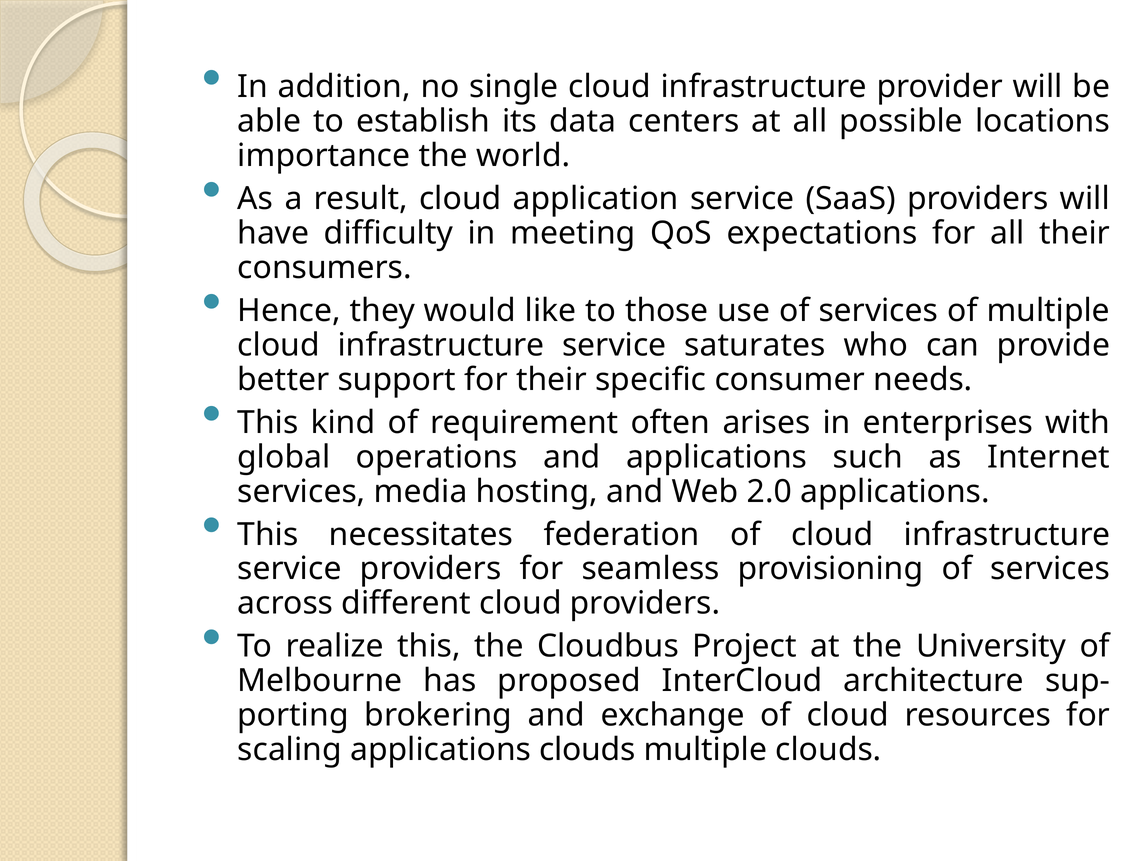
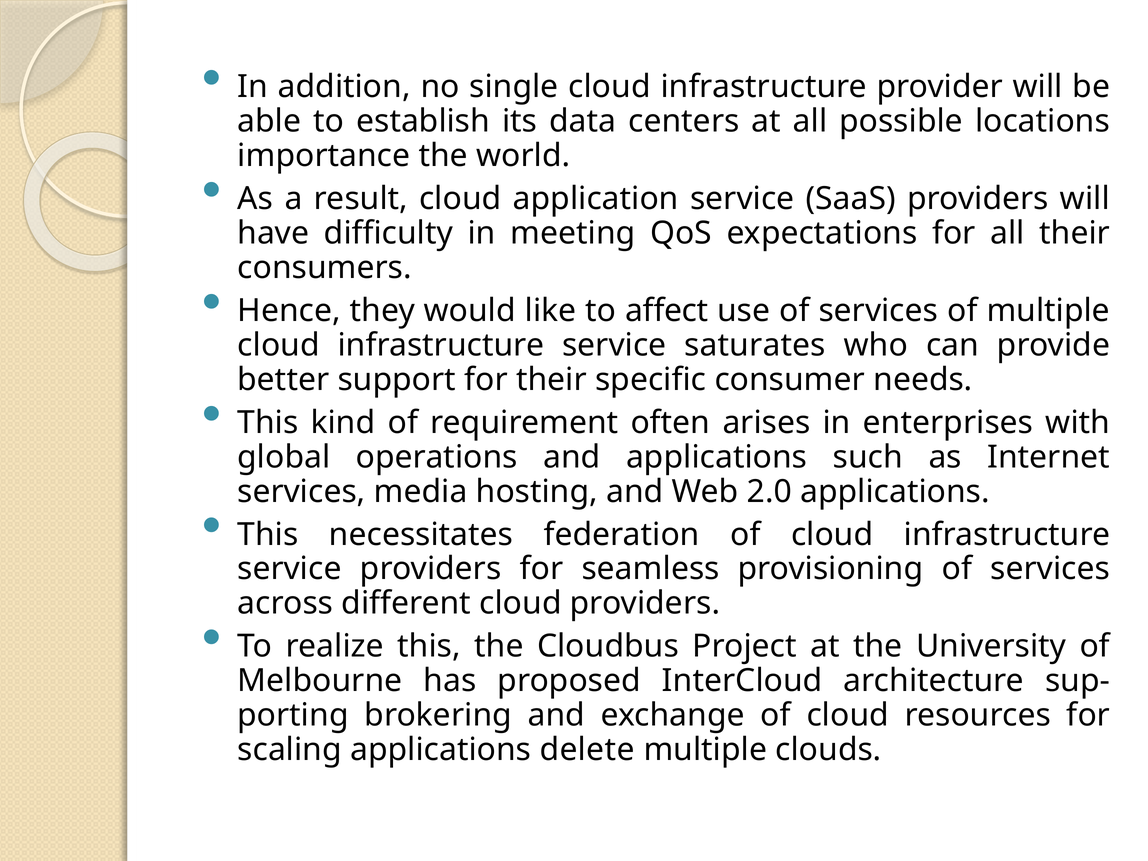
those: those -> affect
applications clouds: clouds -> delete
